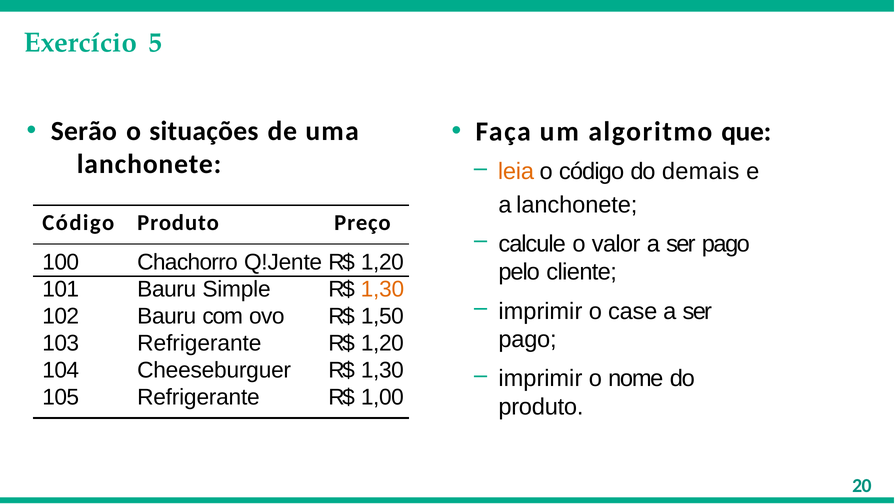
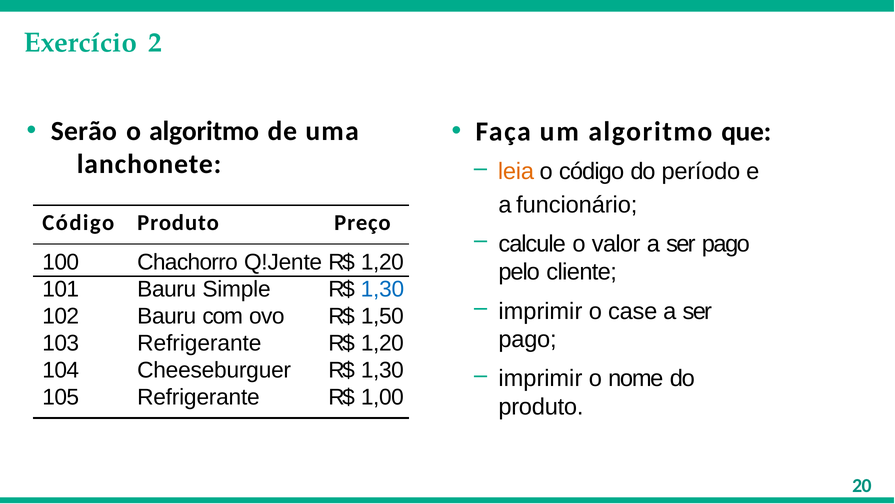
5: 5 -> 2
o situações: situações -> algoritmo
demais: demais -> período
a lanchonete: lanchonete -> funcionário
1,30 at (382, 289) colour: orange -> blue
